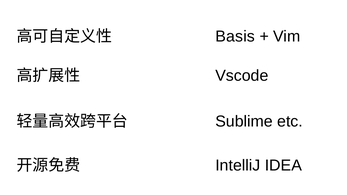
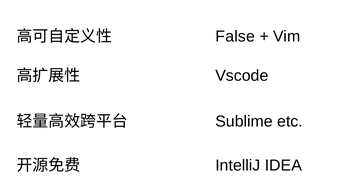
Basis: Basis -> False
